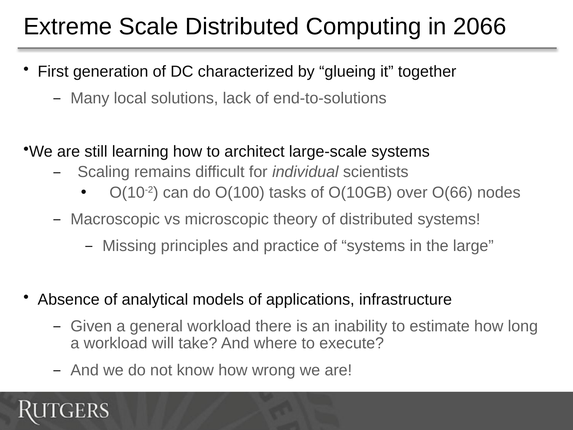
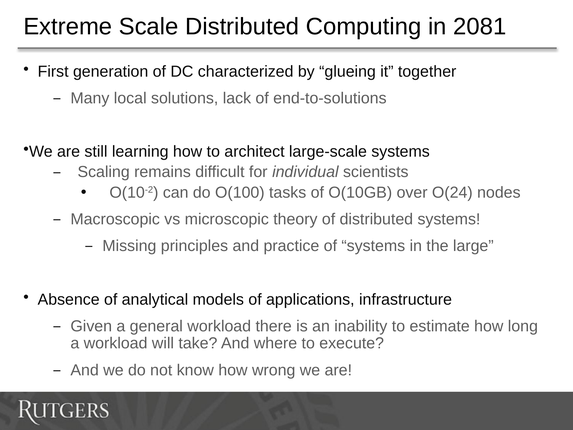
2066: 2066 -> 2081
O(66: O(66 -> O(24
